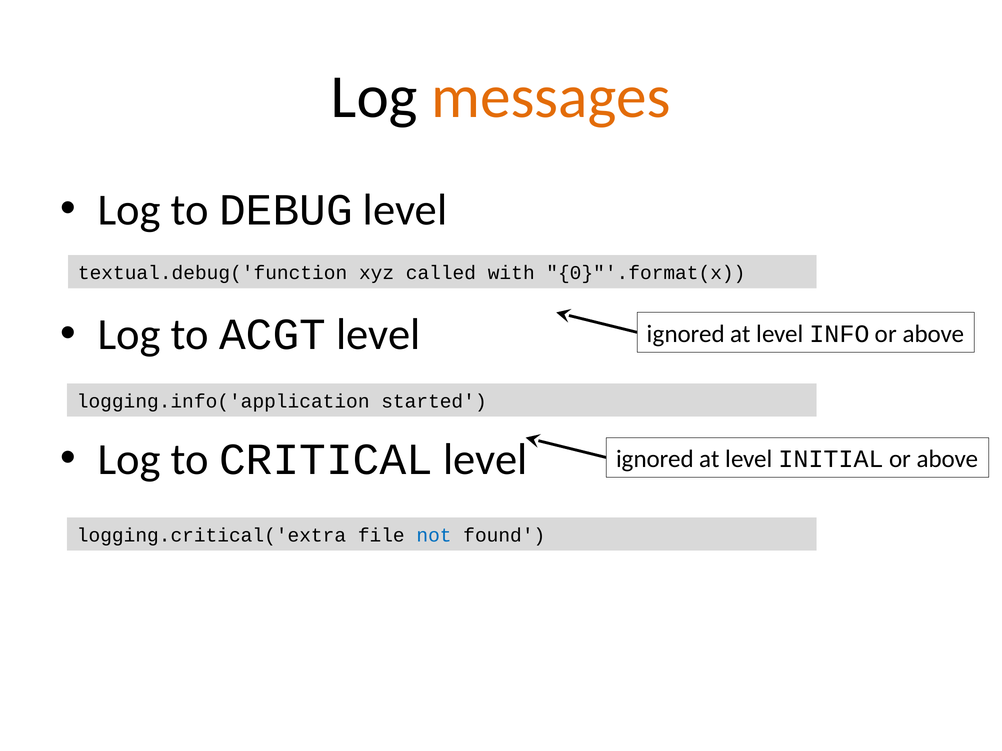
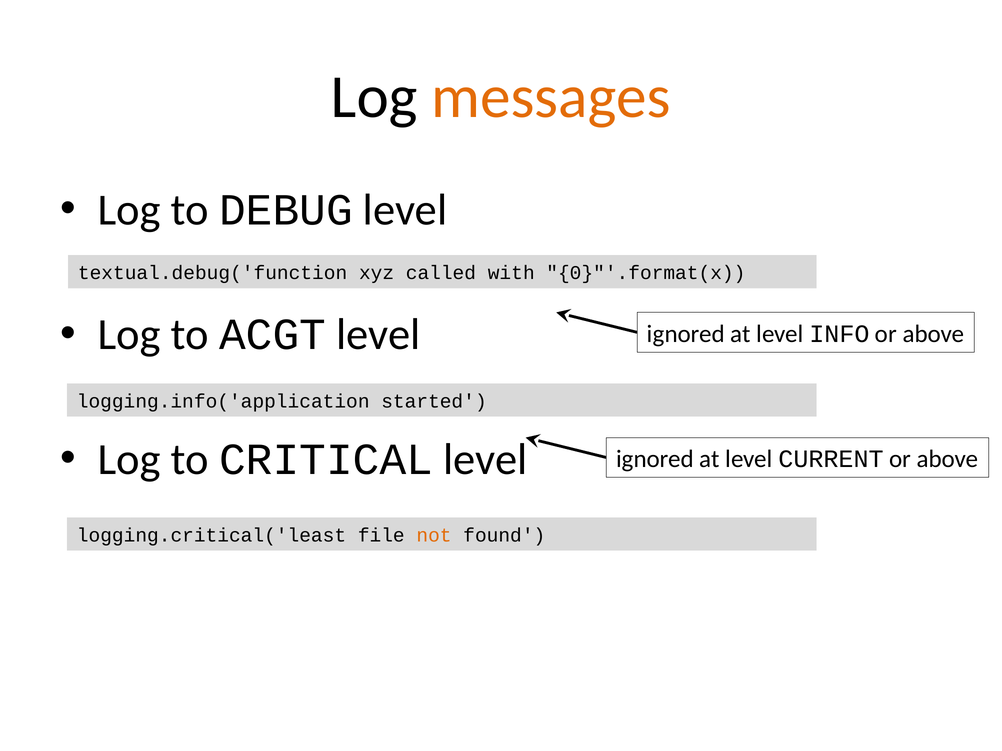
INITIAL: INITIAL -> CURRENT
logging.critical('extra: logging.critical('extra -> logging.critical('least
not colour: blue -> orange
